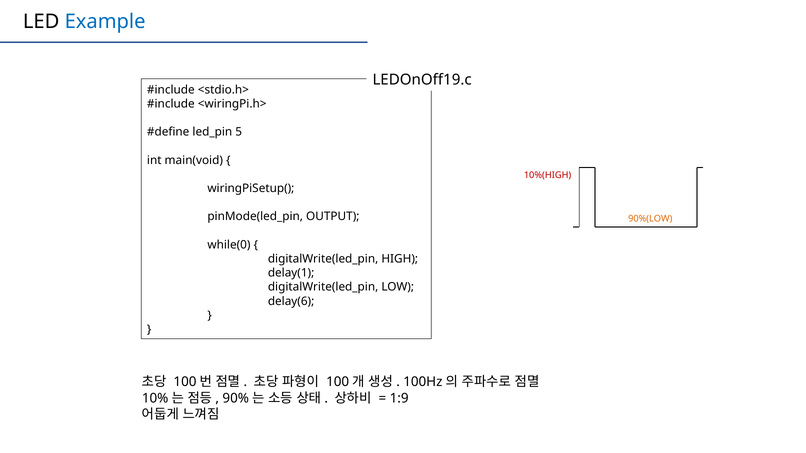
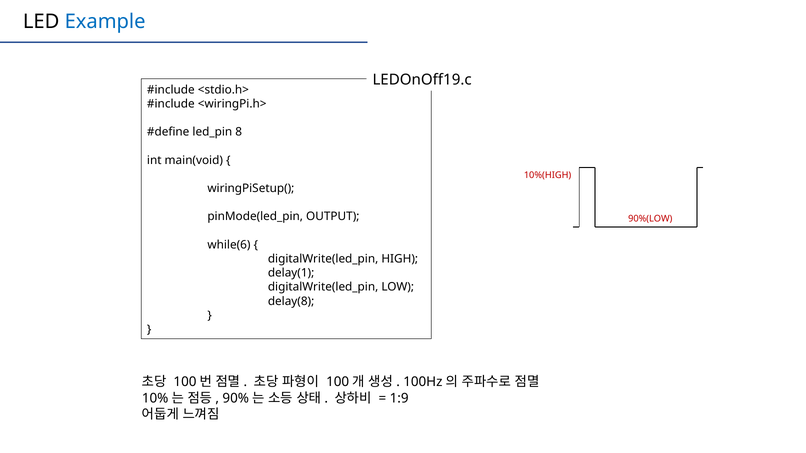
5: 5 -> 8
90%(LOW colour: orange -> red
while(0: while(0 -> while(6
delay(6: delay(6 -> delay(8
